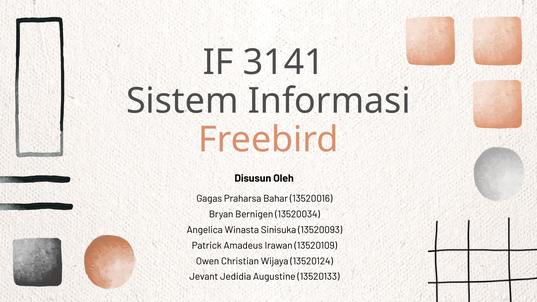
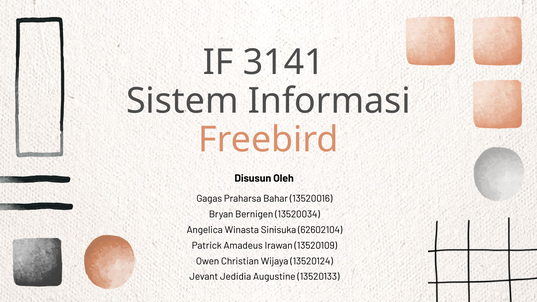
13520093: 13520093 -> 62602104
